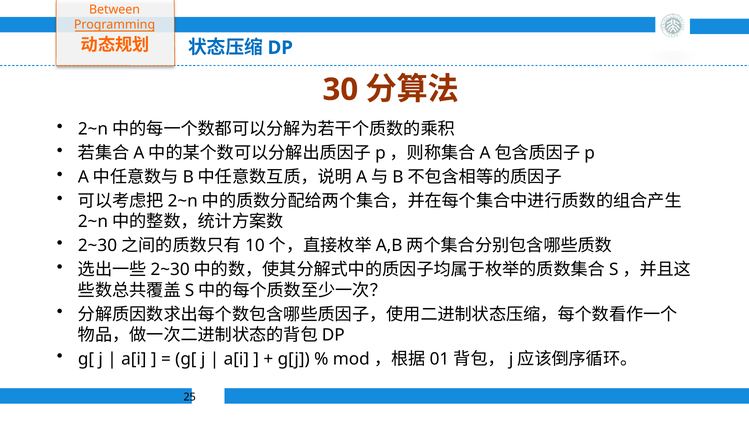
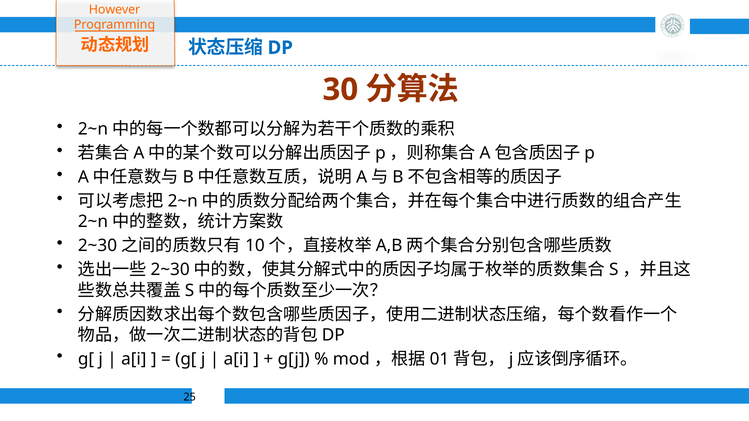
Between: Between -> However
